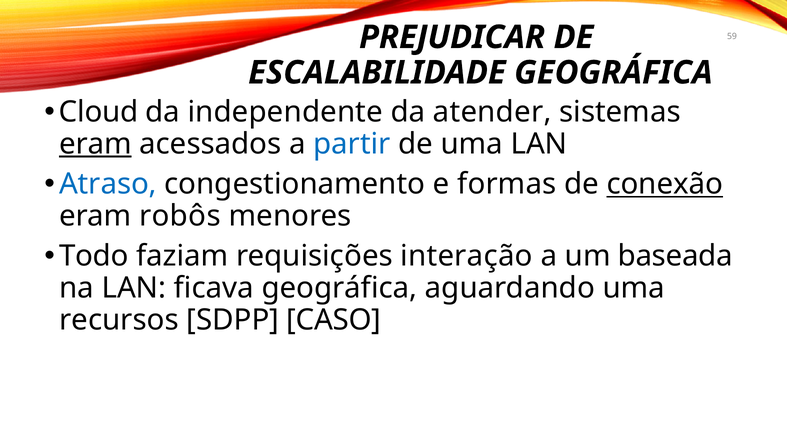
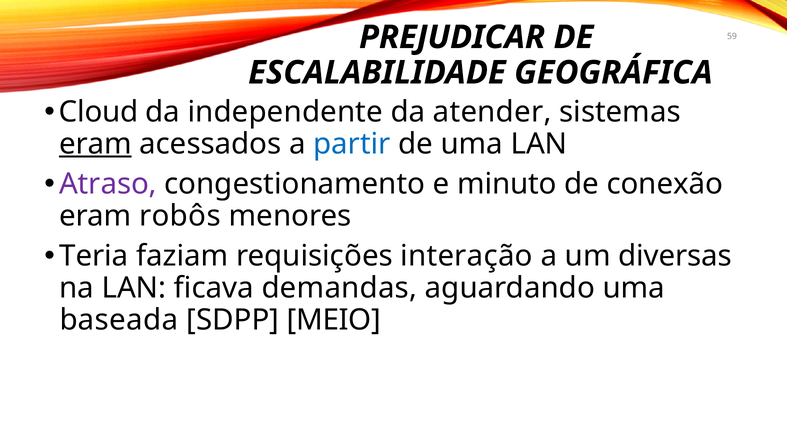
Atraso colour: blue -> purple
formas: formas -> minuto
conexão underline: present -> none
Todo: Todo -> Teria
baseada: baseada -> diversas
ficava geográfica: geográfica -> demandas
recursos: recursos -> baseada
CASO: CASO -> MEIO
